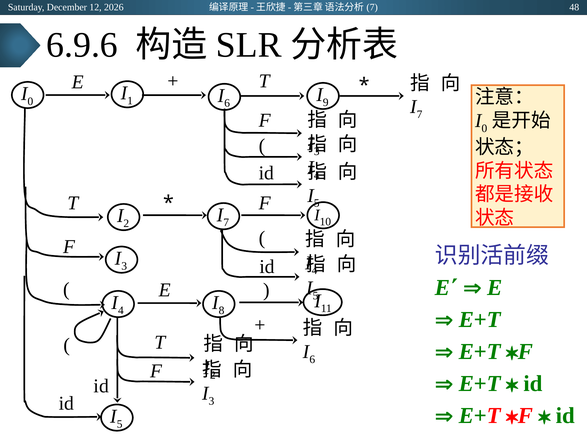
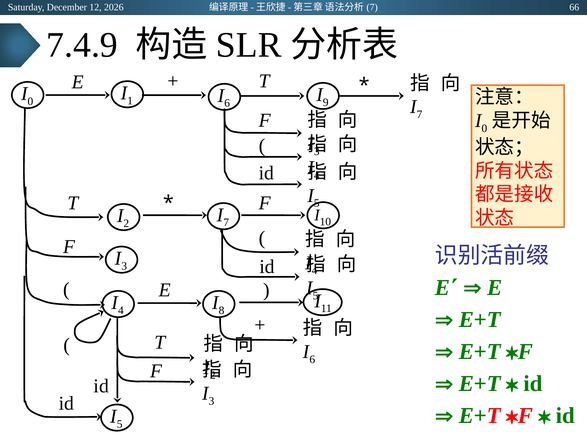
48: 48 -> 66
6.9.6: 6.9.6 -> 7.4.9
